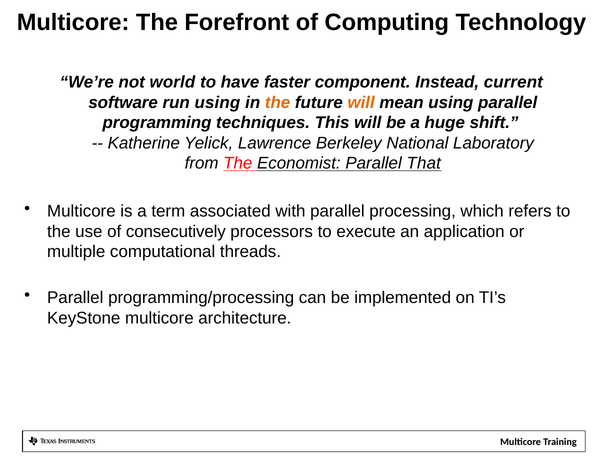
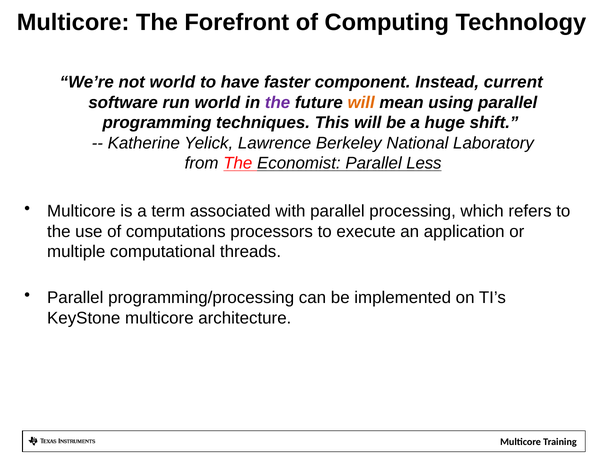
run using: using -> world
the at (278, 102) colour: orange -> purple
That: That -> Less
consecutively: consecutively -> computations
